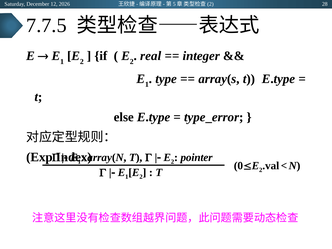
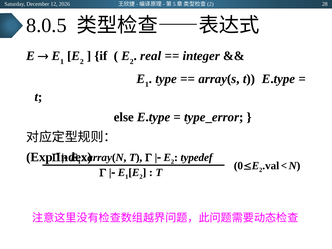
7.7.5: 7.7.5 -> 8.0.5
pointer: pointer -> typedef
